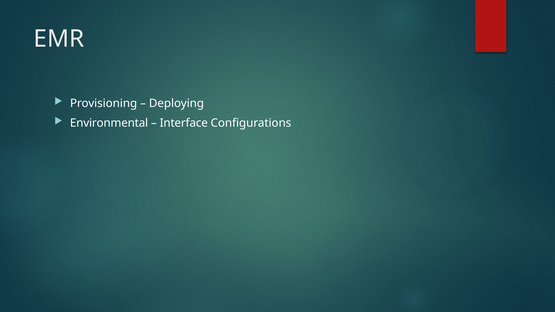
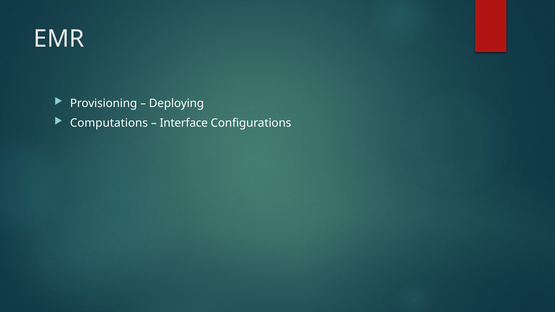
Environmental: Environmental -> Computations
